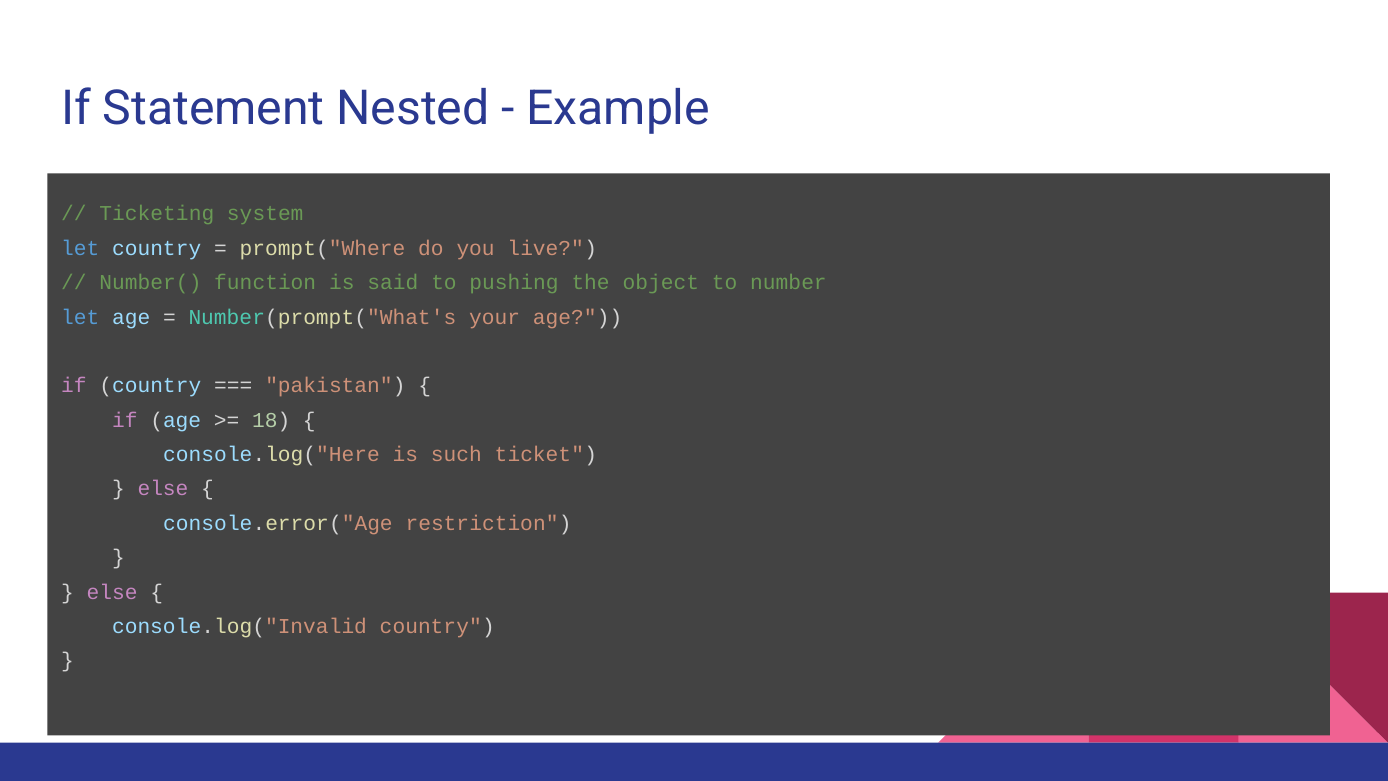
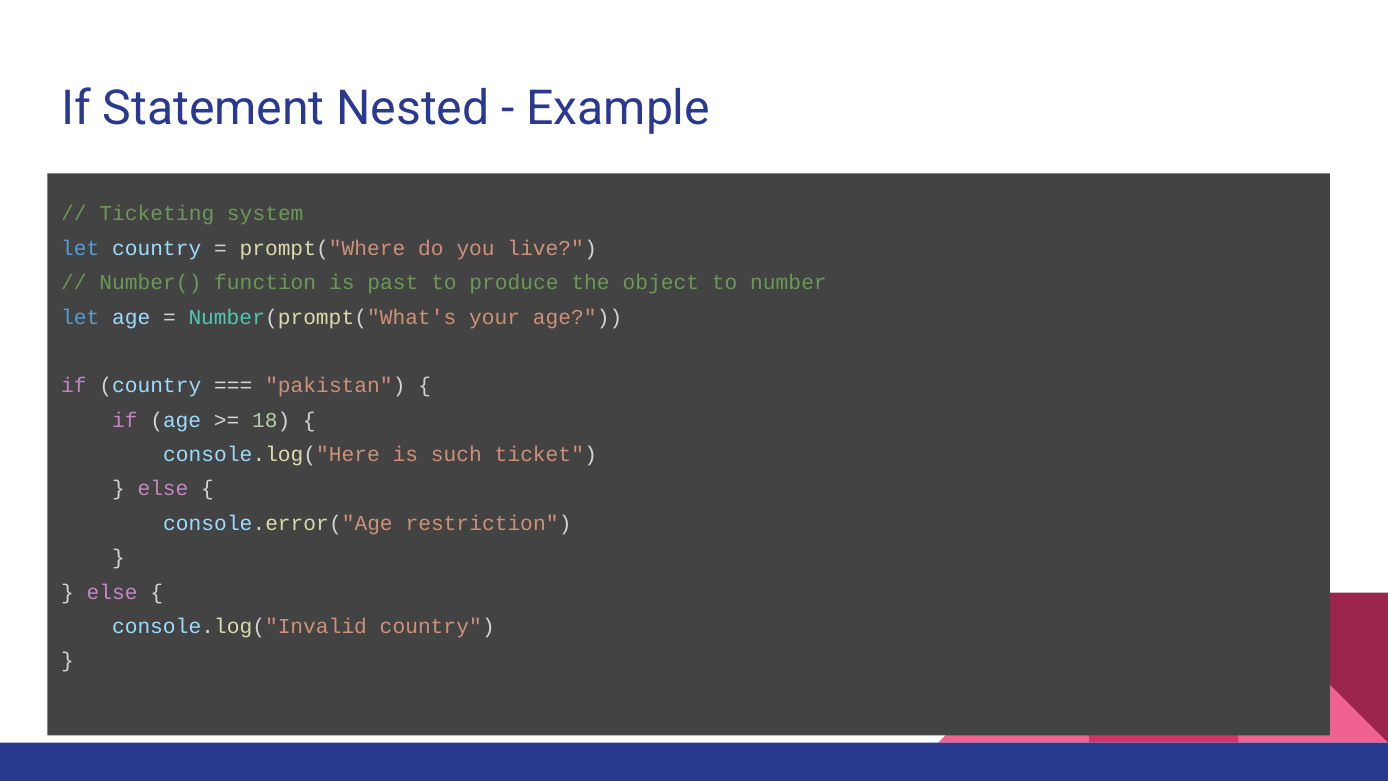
said: said -> past
pushing: pushing -> produce
